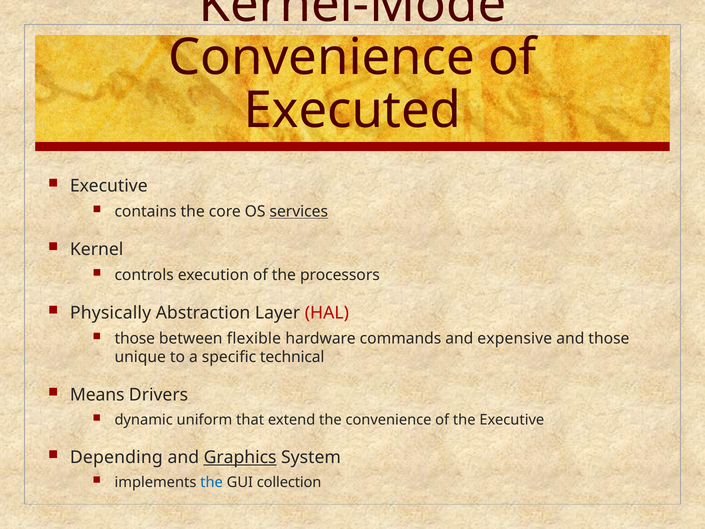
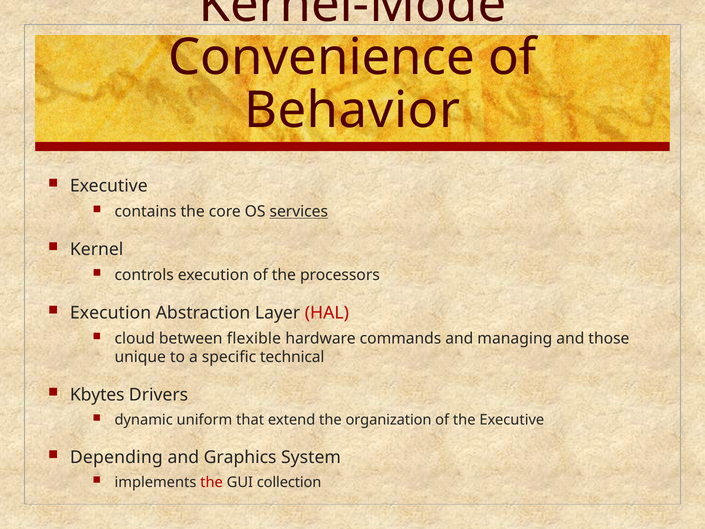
Executed: Executed -> Behavior
Physically at (111, 313): Physically -> Execution
those at (135, 338): those -> cloud
expensive: expensive -> managing
Means: Means -> Kbytes
the convenience: convenience -> organization
Graphics underline: present -> none
the at (212, 482) colour: blue -> red
